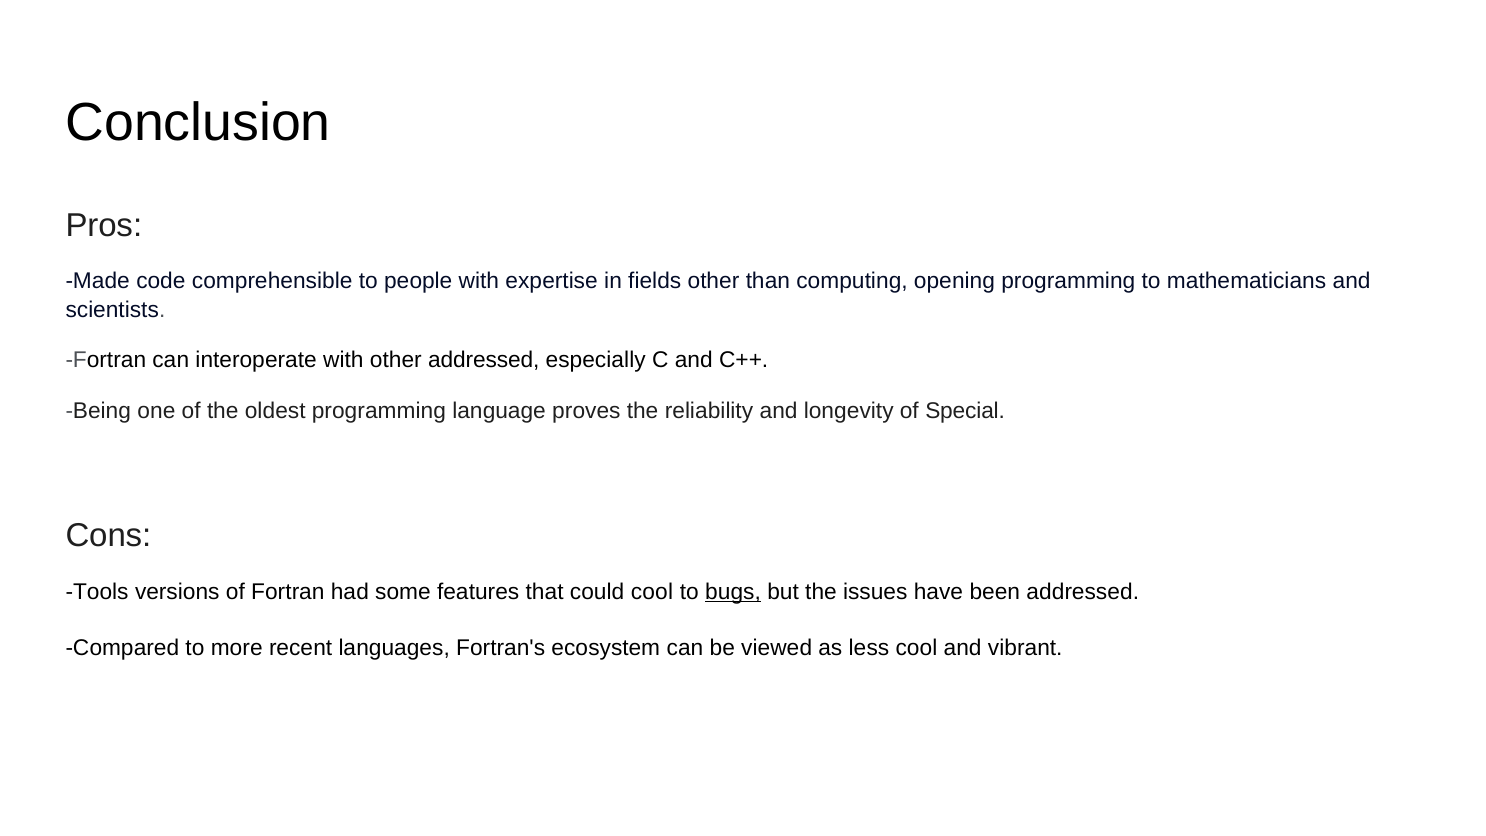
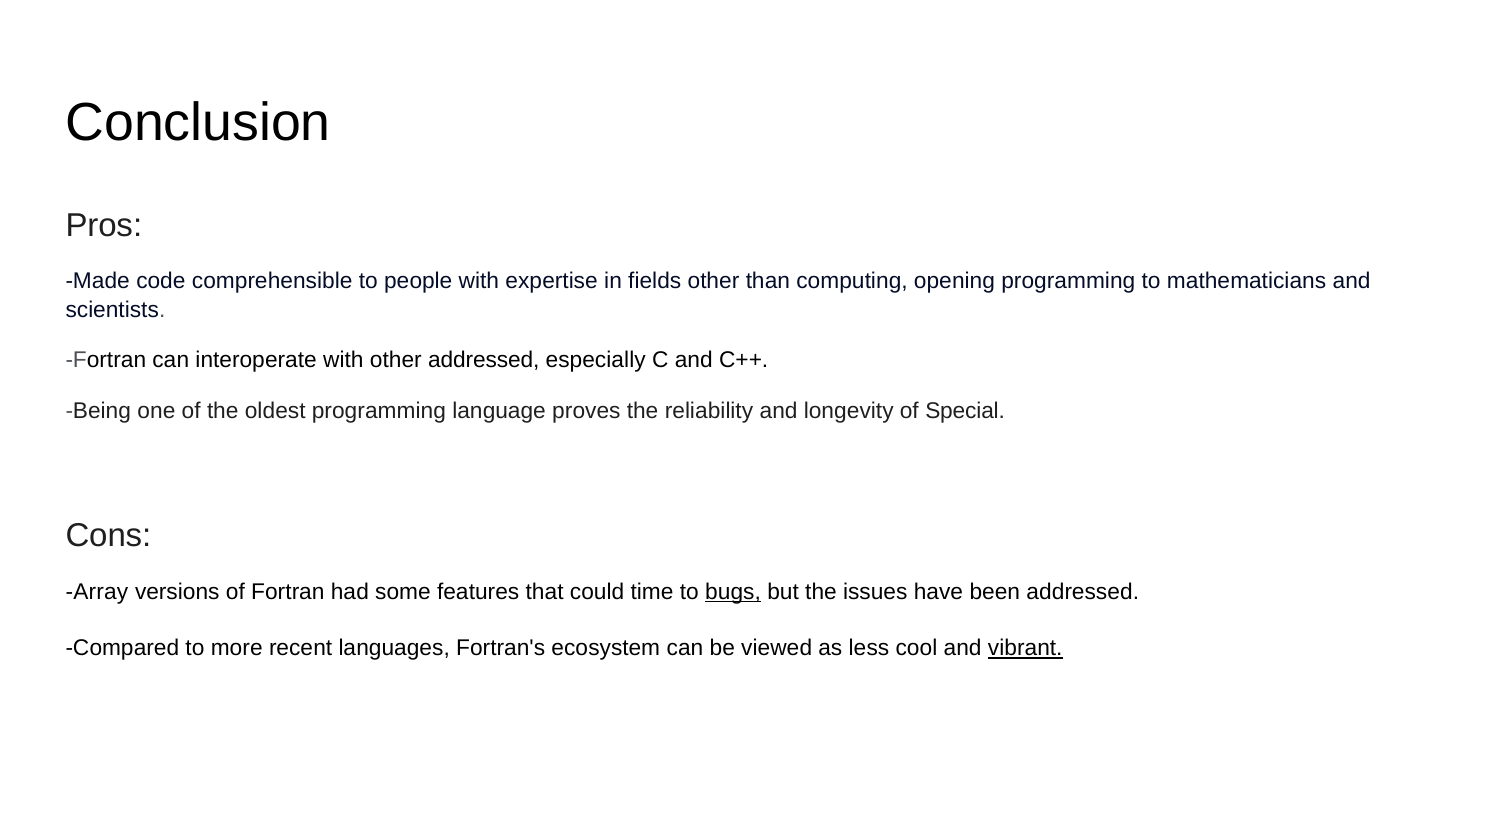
Tools: Tools -> Array
could cool: cool -> time
vibrant underline: none -> present
